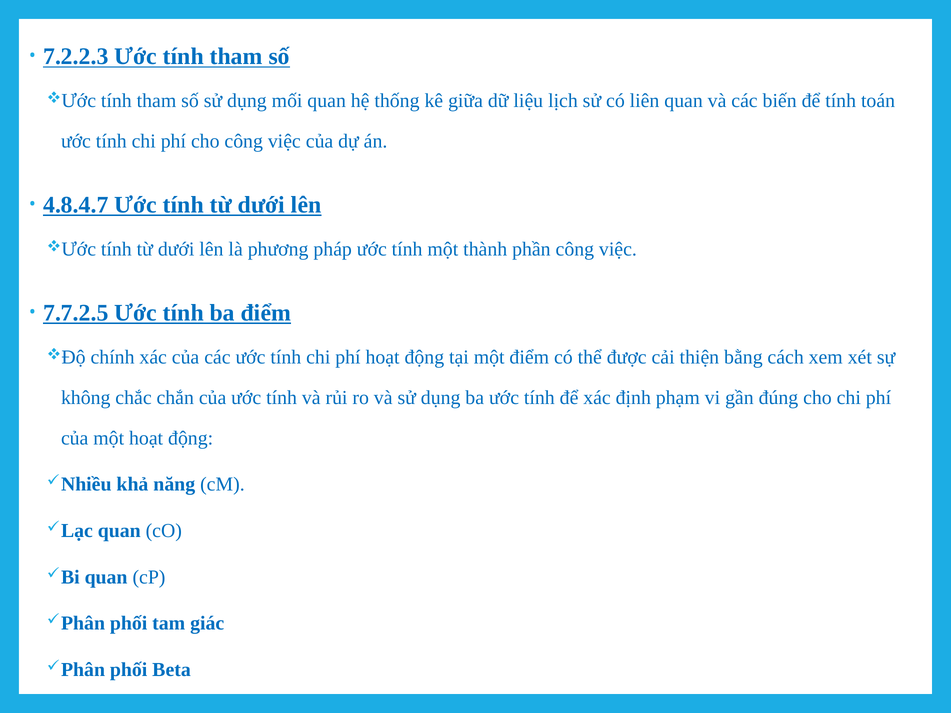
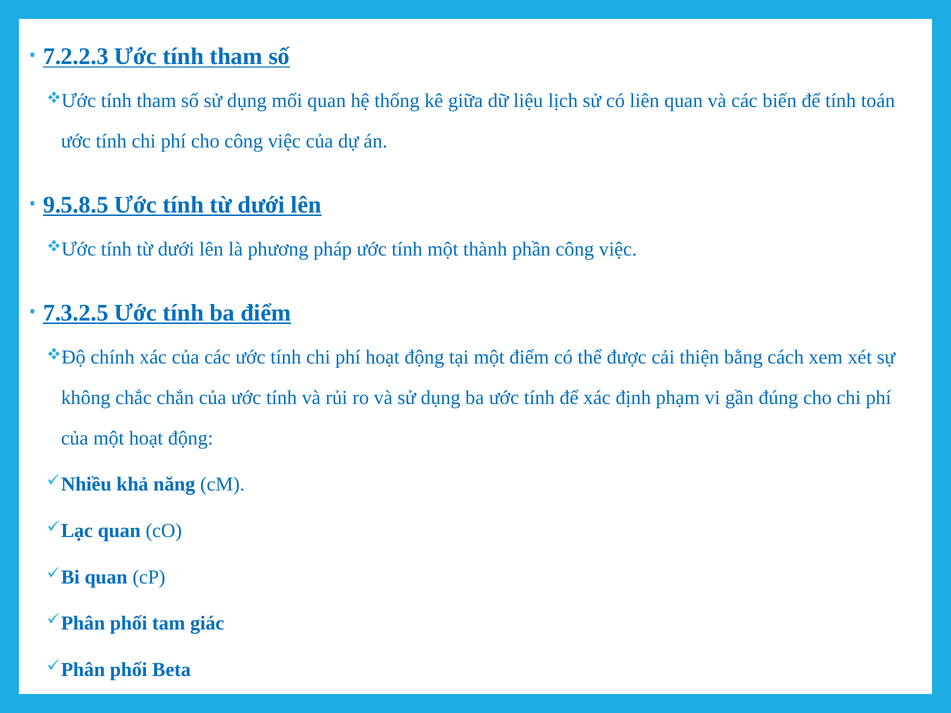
4.8.4.7: 4.8.4.7 -> 9.5.8.5
7.7.2.5: 7.7.2.5 -> 7.3.2.5
